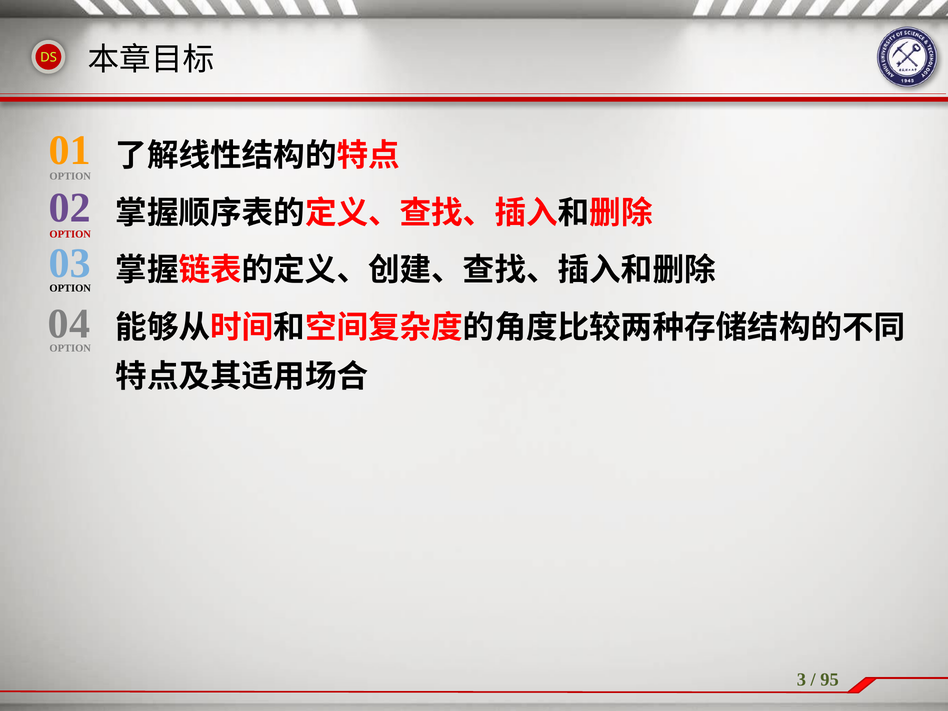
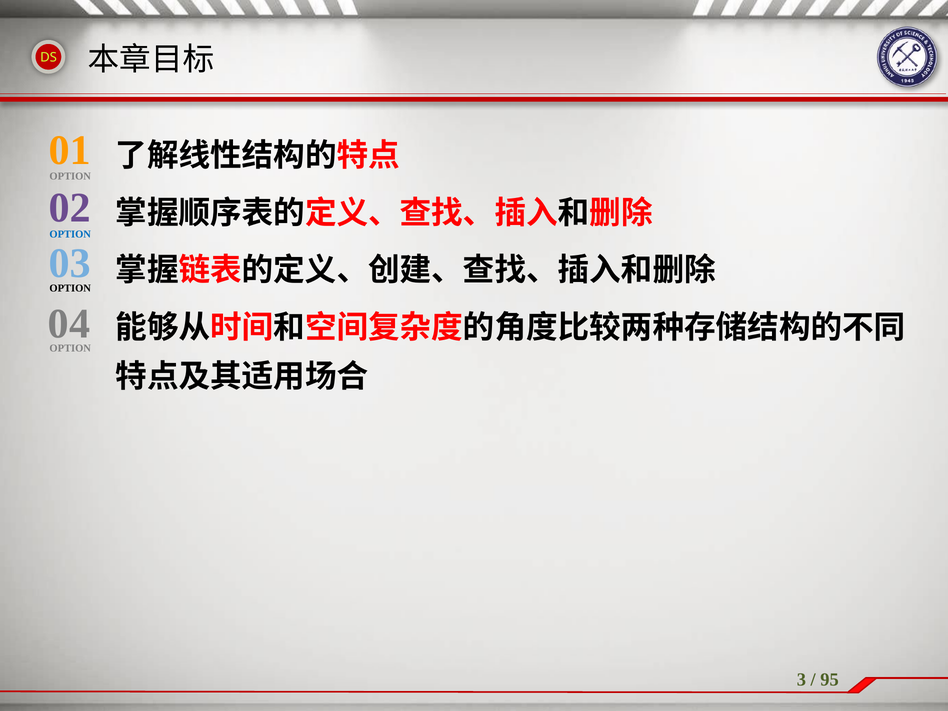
OPTION at (70, 234) colour: red -> blue
